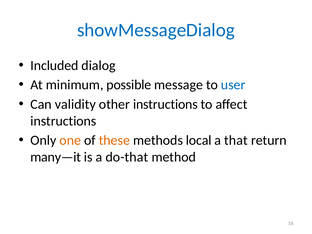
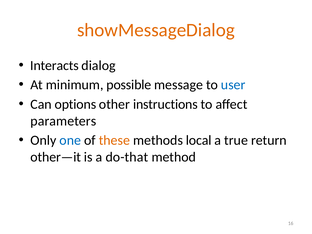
showMessageDialog colour: blue -> orange
Included: Included -> Interacts
validity: validity -> options
instructions at (63, 121): instructions -> parameters
one colour: orange -> blue
that: that -> true
many—it: many—it -> other—it
